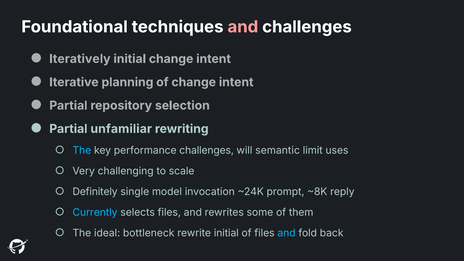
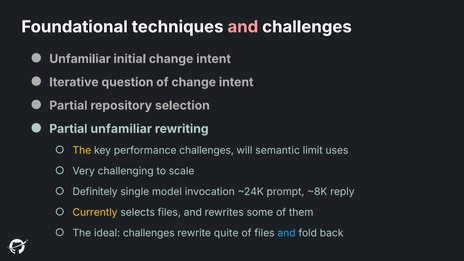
Iteratively at (80, 59): Iteratively -> Unfamiliar
planning: planning -> question
The at (82, 151) colour: light blue -> yellow
Currently colour: light blue -> yellow
ideal bottleneck: bottleneck -> challenges
rewrite initial: initial -> quite
